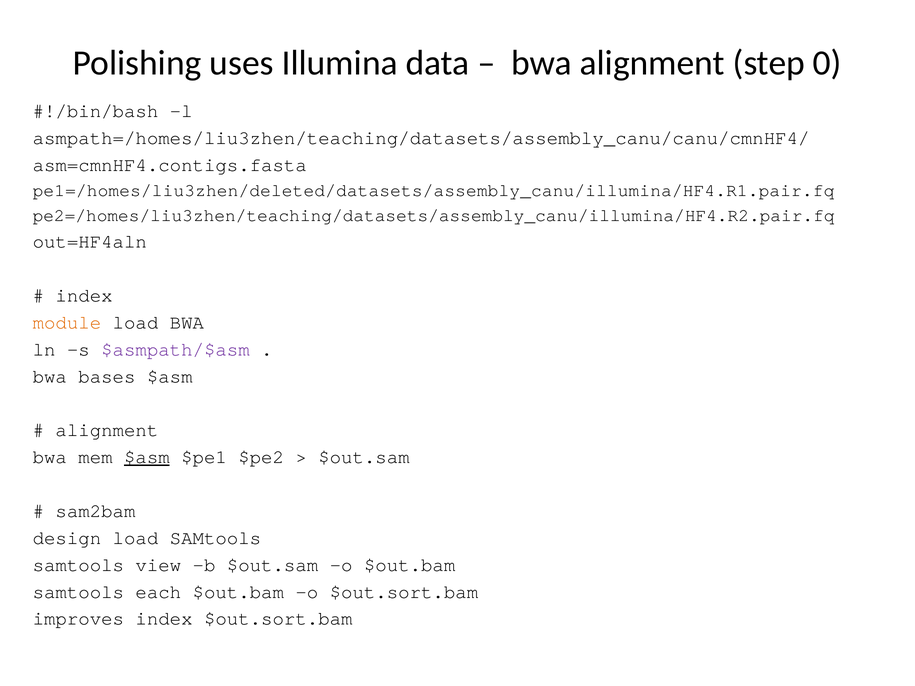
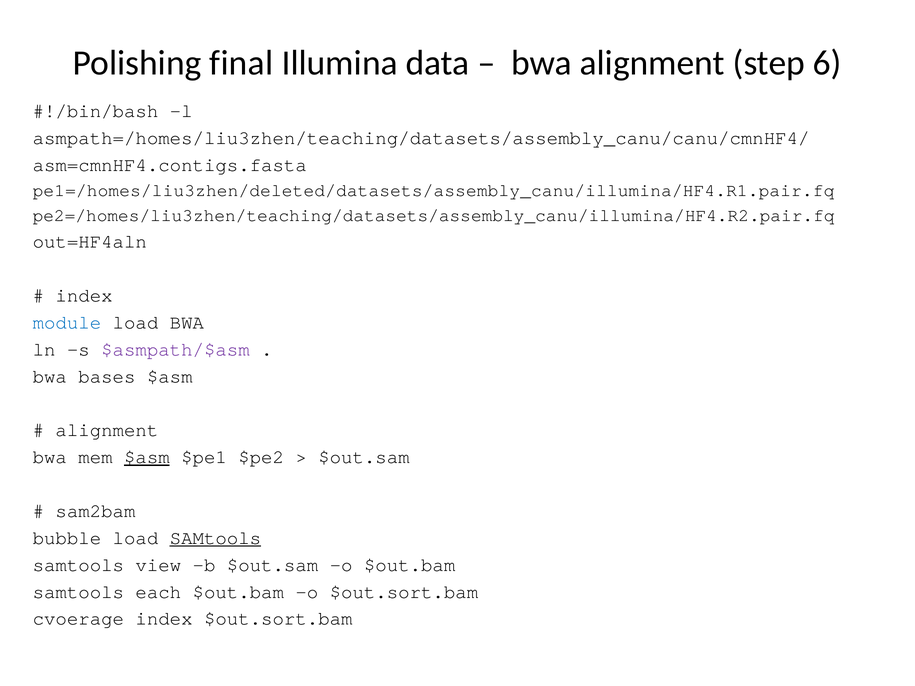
uses: uses -> final
0: 0 -> 6
module colour: orange -> blue
design: design -> bubble
SAMtools at (215, 538) underline: none -> present
improves: improves -> cvoerage
